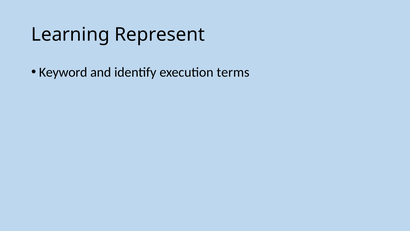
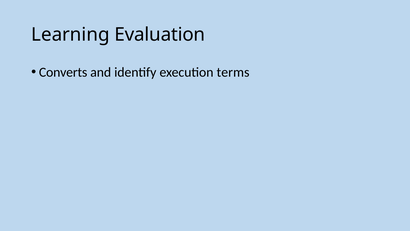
Represent: Represent -> Evaluation
Keyword: Keyword -> Converts
